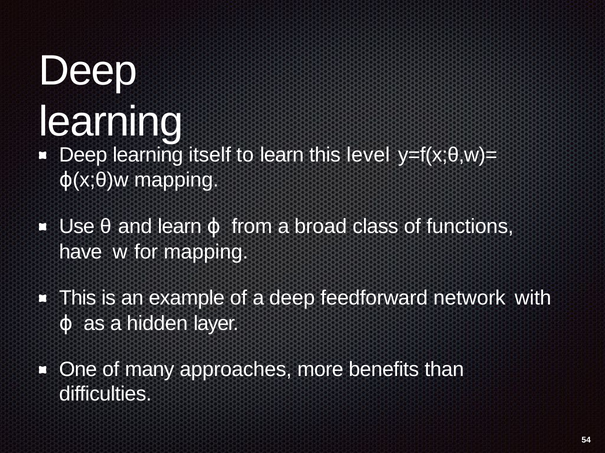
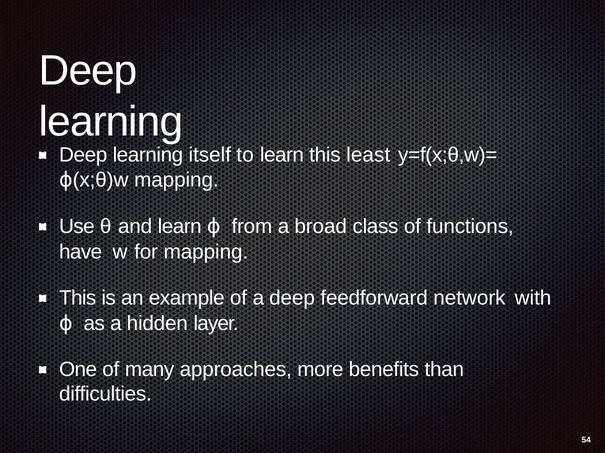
level: level -> least
